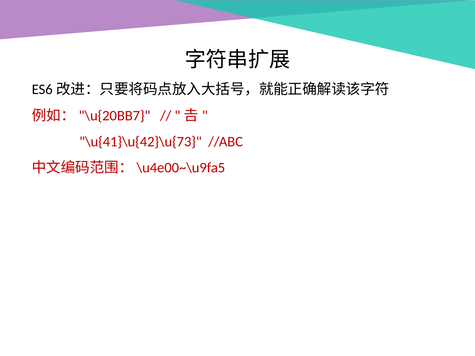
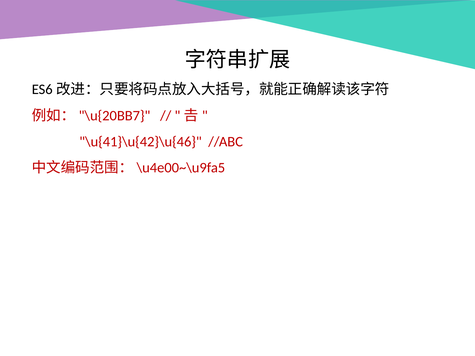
\u{41}\u{42}\u{73: \u{41}\u{42}\u{73 -> \u{41}\u{42}\u{46
